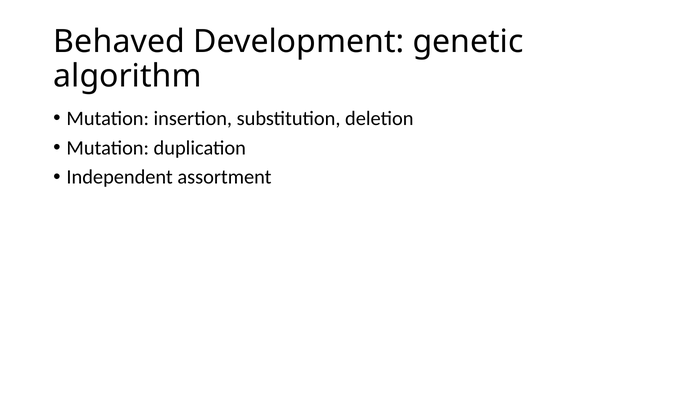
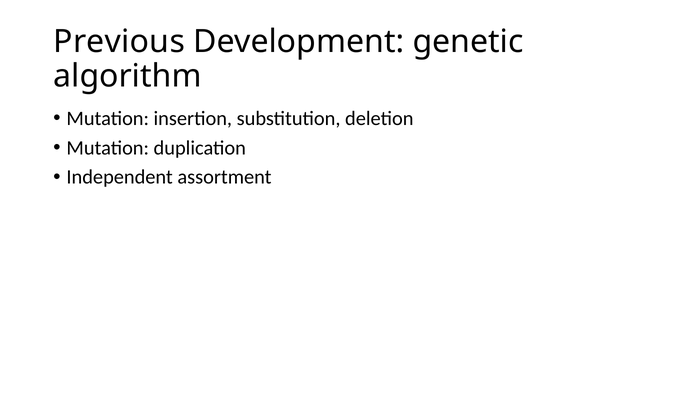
Behaved: Behaved -> Previous
